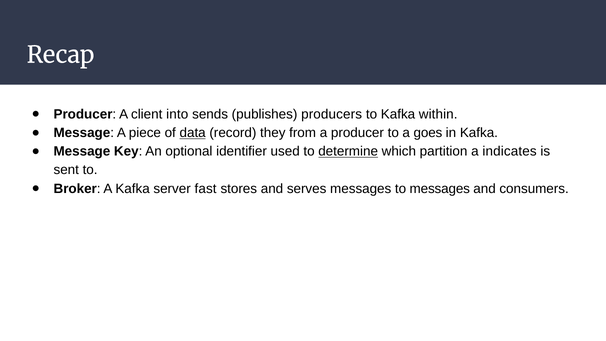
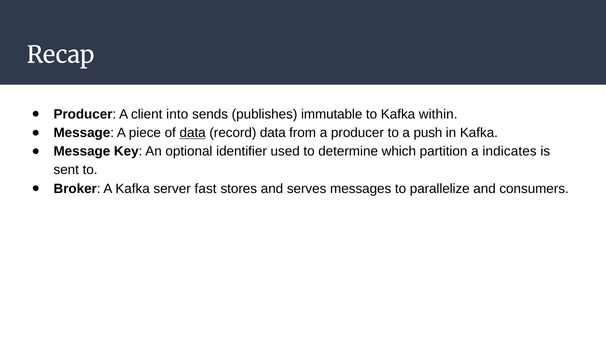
producers: producers -> immutable
record they: they -> data
goes: goes -> push
determine underline: present -> none
to messages: messages -> parallelize
